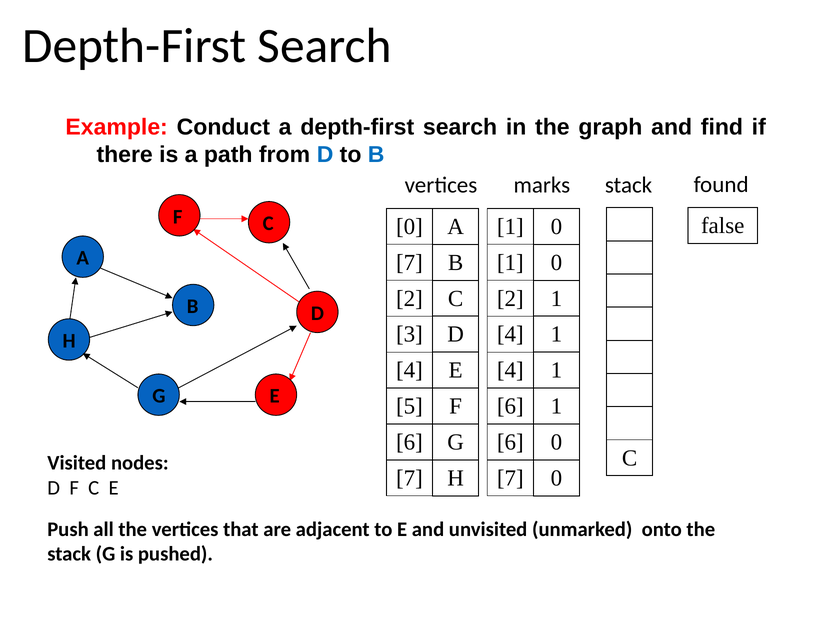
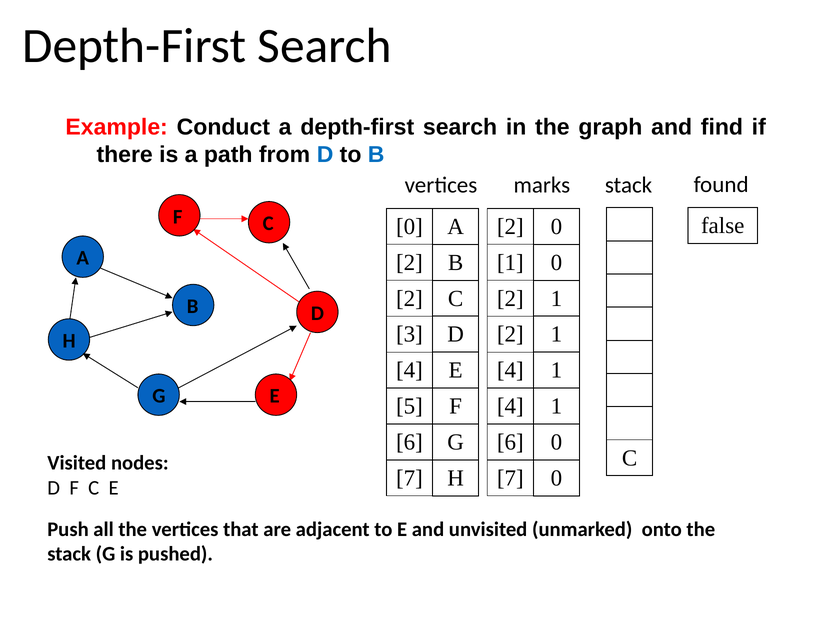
1 at (510, 227): 1 -> 2
7 at (409, 263): 7 -> 2
4 at (510, 334): 4 -> 2
6 at (510, 406): 6 -> 4
